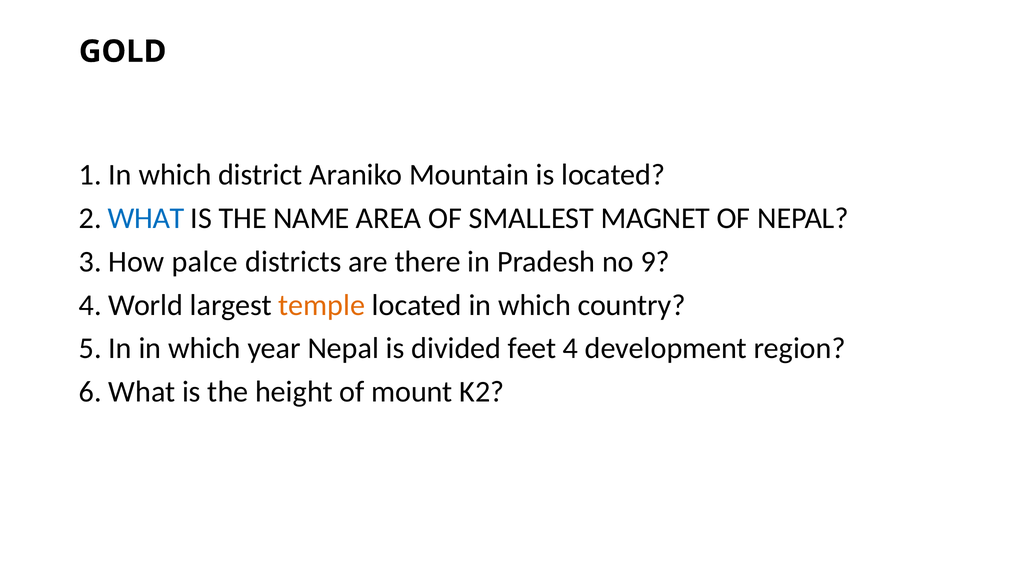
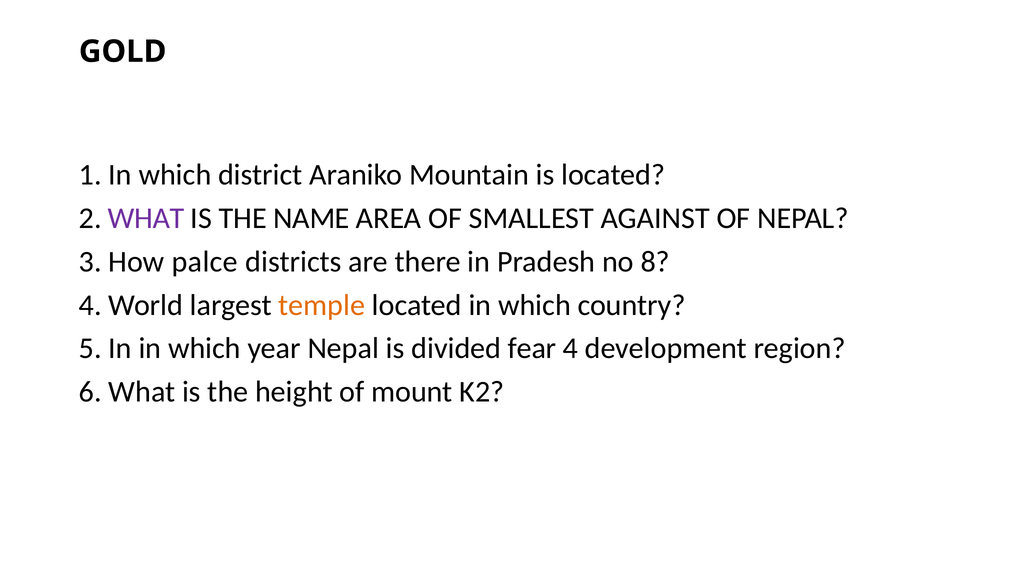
WHAT at (146, 218) colour: blue -> purple
MAGNET: MAGNET -> AGAINST
9: 9 -> 8
feet: feet -> fear
